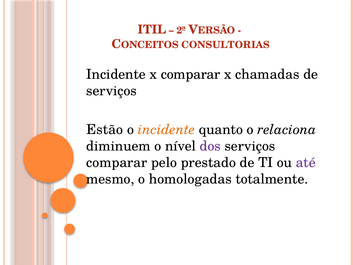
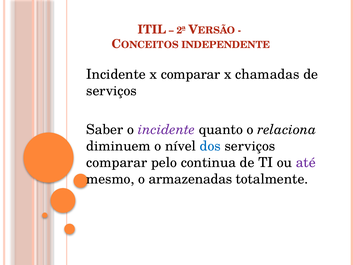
CONSULTORIAS: CONSULTORIAS -> INDEPENDENTE
Estão: Estão -> Saber
incidente at (166, 130) colour: orange -> purple
dos colour: purple -> blue
prestado: prestado -> continua
homologadas: homologadas -> armazenadas
